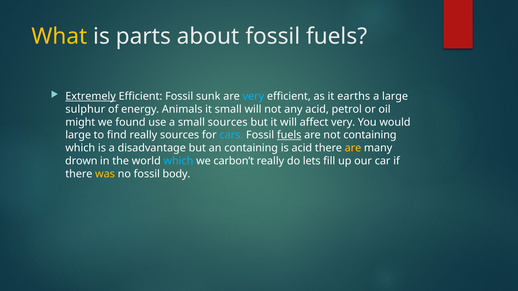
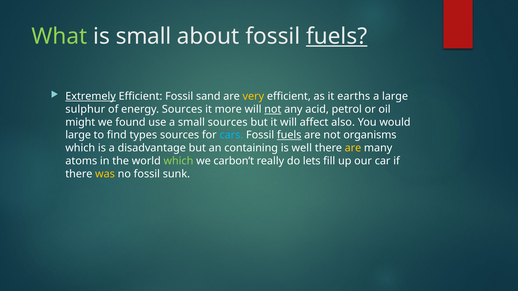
What colour: yellow -> light green
is parts: parts -> small
fuels at (337, 36) underline: none -> present
sunk: sunk -> sand
very at (253, 96) colour: light blue -> yellow
energy Animals: Animals -> Sources
it small: small -> more
not at (273, 109) underline: none -> present
affect very: very -> also
find really: really -> types
not containing: containing -> organisms
is acid: acid -> well
drown: drown -> atoms
which at (178, 161) colour: light blue -> light green
body: body -> sunk
